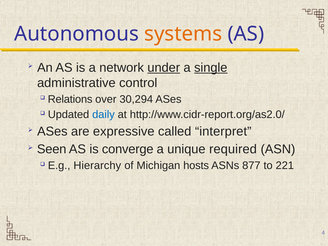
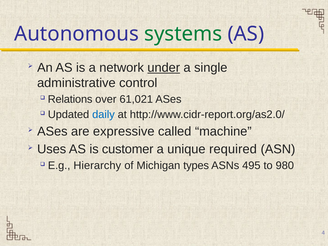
systems colour: orange -> green
single underline: present -> none
30,294: 30,294 -> 61,021
interpret: interpret -> machine
Seen: Seen -> Uses
converge: converge -> customer
hosts: hosts -> types
877: 877 -> 495
221: 221 -> 980
